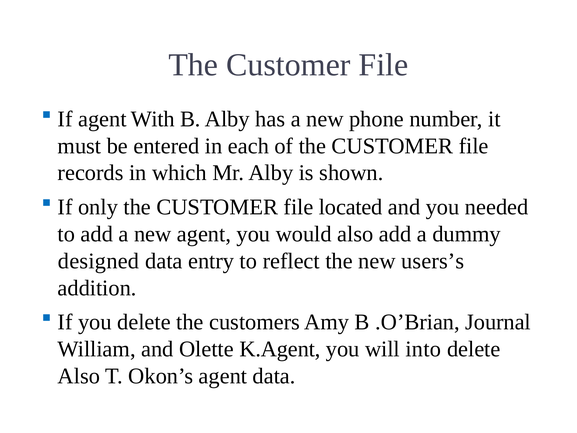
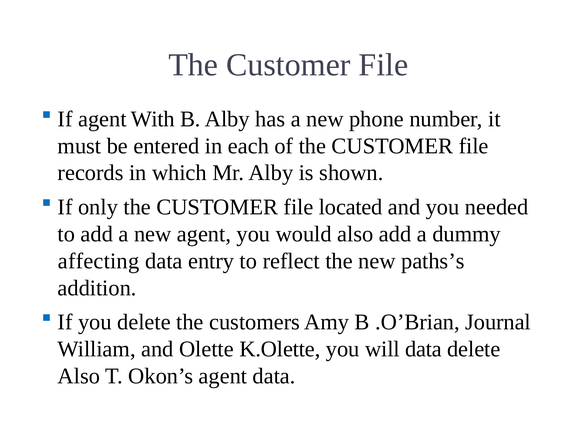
designed: designed -> affecting
users’s: users’s -> paths’s
K.Agent: K.Agent -> K.Olette
will into: into -> data
